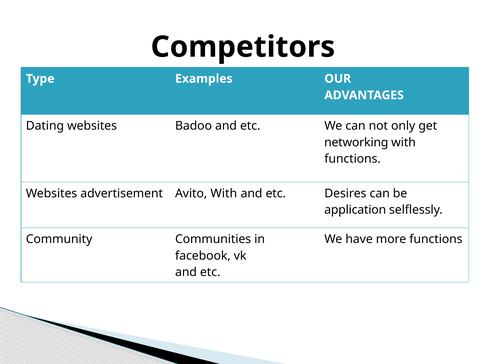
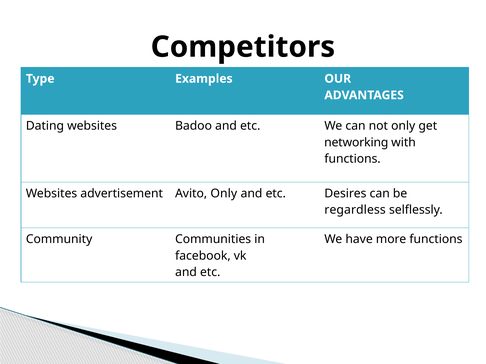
Avito With: With -> Only
application: application -> regardless
